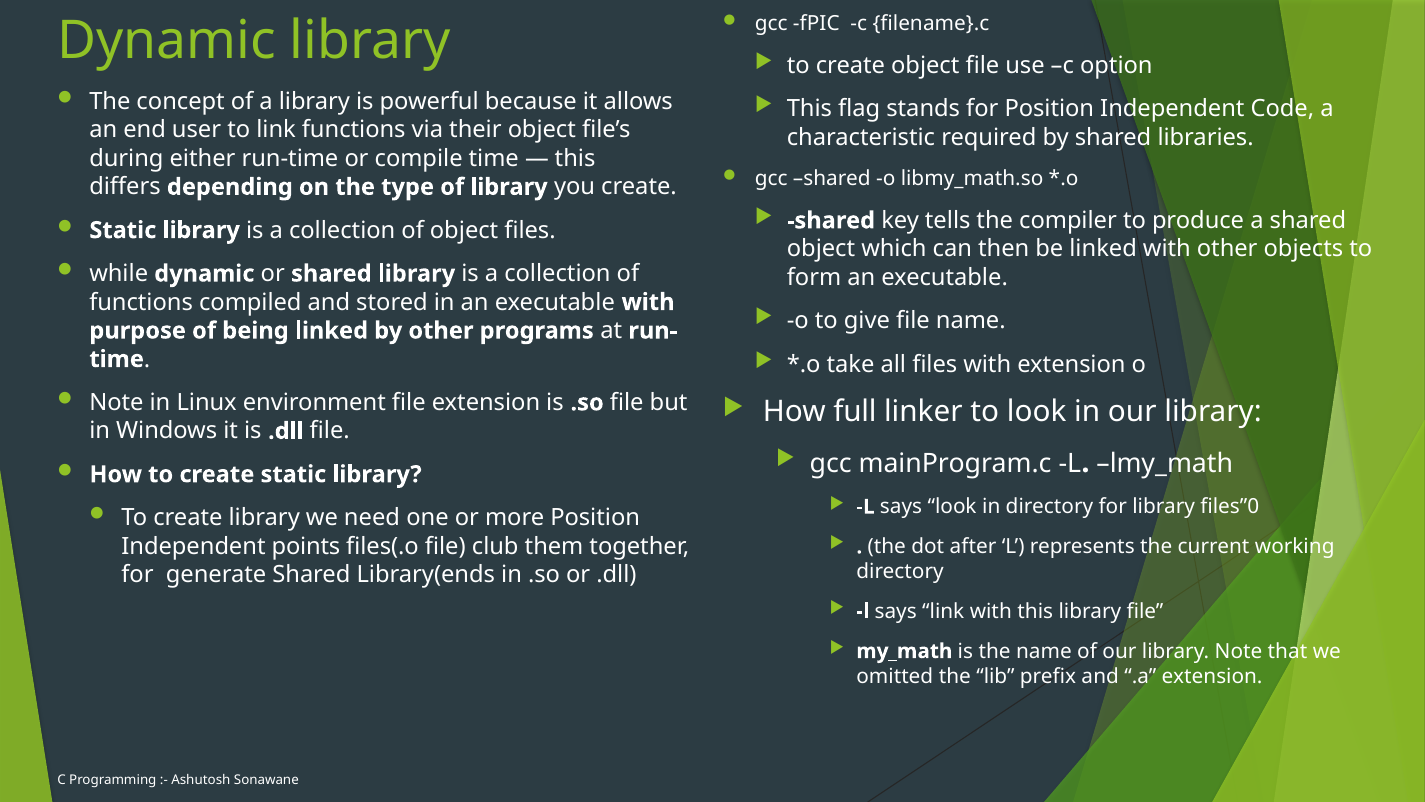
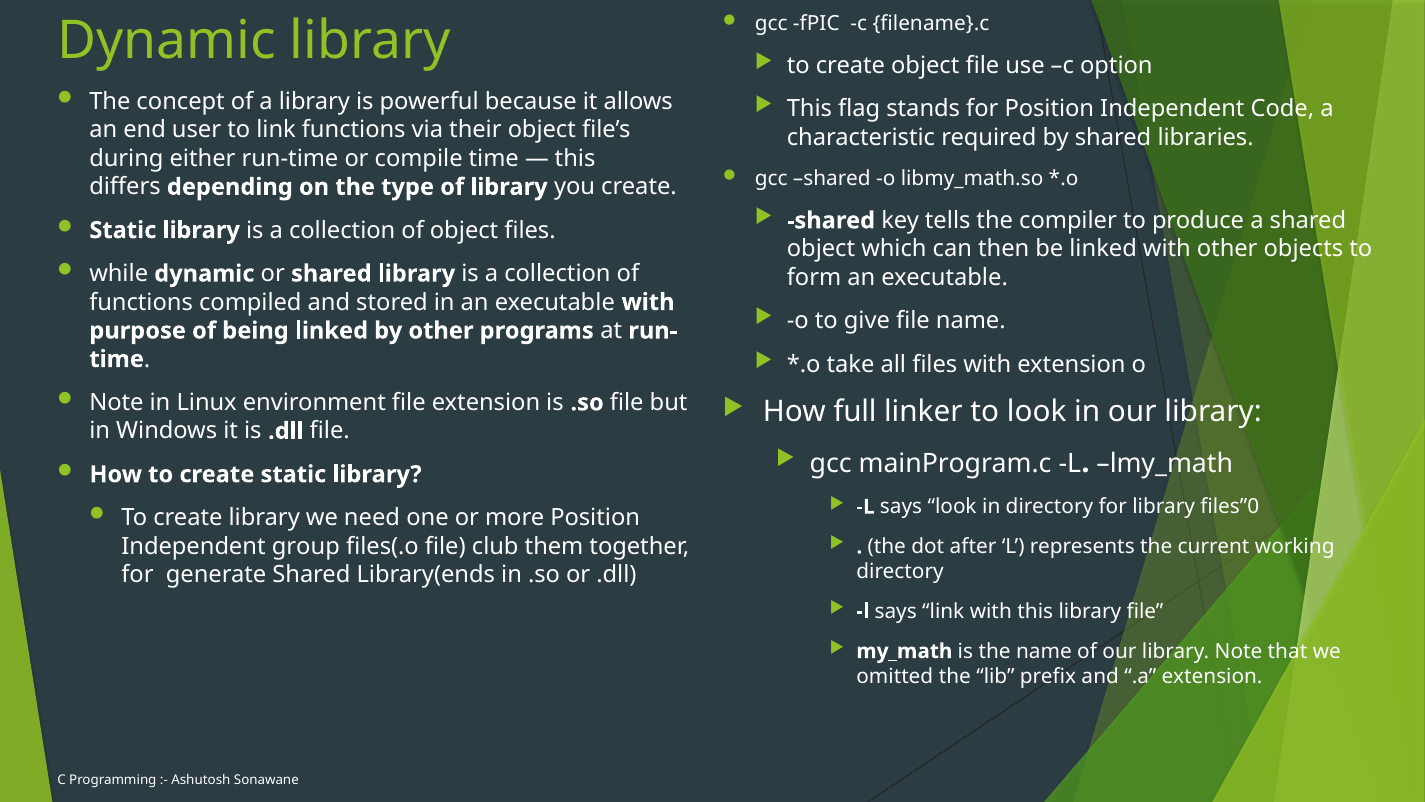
points: points -> group
